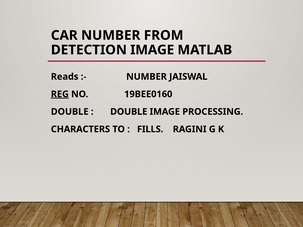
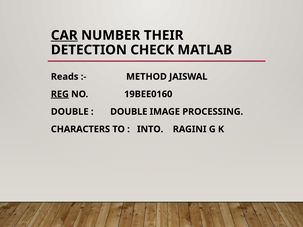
CAR underline: none -> present
FROM: FROM -> THEIR
DETECTION IMAGE: IMAGE -> CHECK
NUMBER at (147, 77): NUMBER -> METHOD
FILLS: FILLS -> INTO
